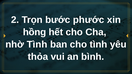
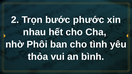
hồng: hồng -> nhau
nhờ Tình: Tình -> Phôi
